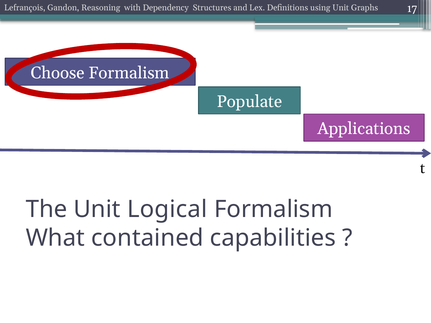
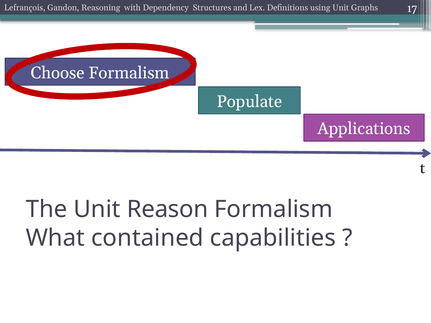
Logical: Logical -> Reason
